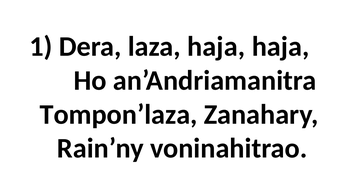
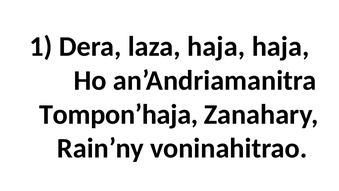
Tompon’laza: Tompon’laza -> Tompon’haja
